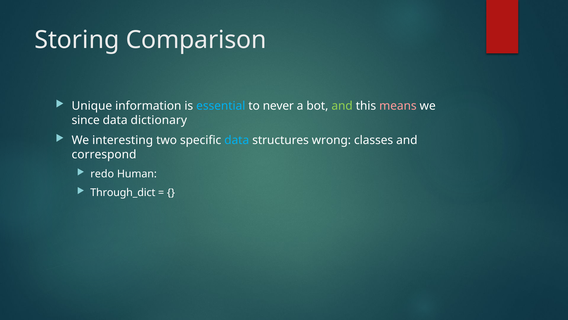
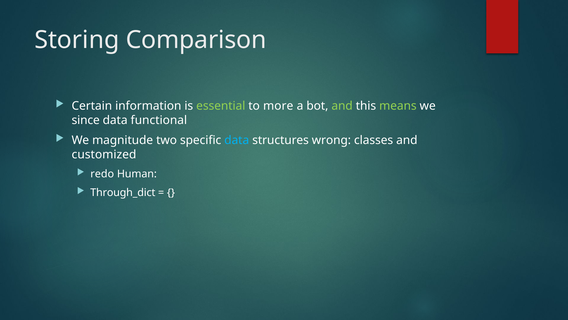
Unique: Unique -> Certain
essential colour: light blue -> light green
never: never -> more
means colour: pink -> light green
dictionary: dictionary -> functional
interesting: interesting -> magnitude
correspond: correspond -> customized
